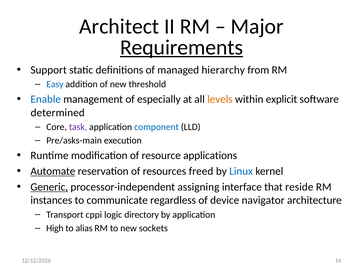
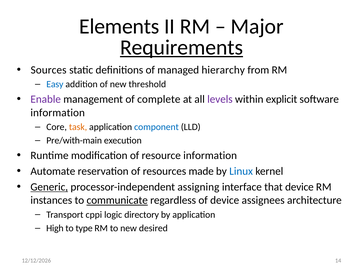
Architect: Architect -> Elements
Support: Support -> Sources
Enable colour: blue -> purple
especially: especially -> complete
levels colour: orange -> purple
determined at (58, 112): determined -> information
task colour: purple -> orange
Pre/asks-main: Pre/asks-main -> Pre/with-main
resource applications: applications -> information
Automate underline: present -> none
freed: freed -> made
that reside: reside -> device
communicate underline: none -> present
navigator: navigator -> assignees
alias: alias -> type
sockets: sockets -> desired
